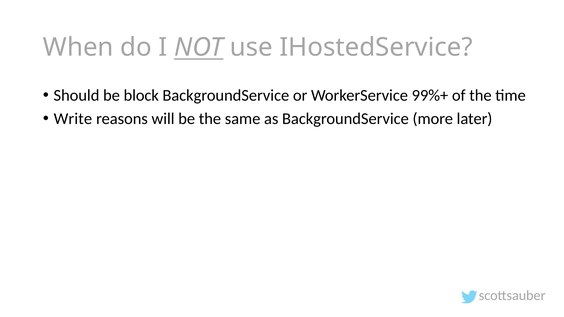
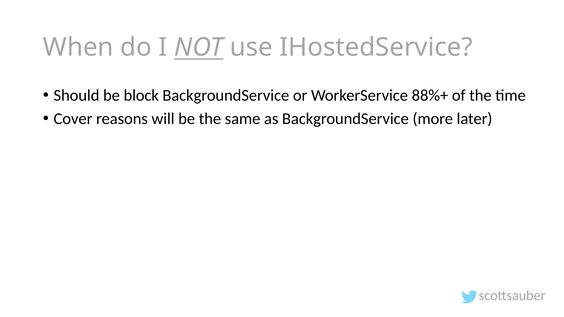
99%+: 99%+ -> 88%+
Write: Write -> Cover
